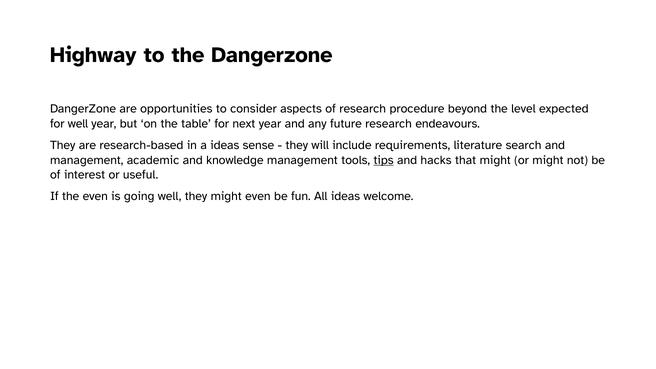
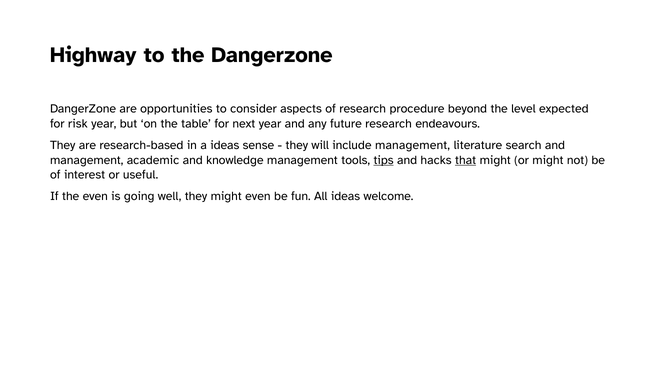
for well: well -> risk
include requirements: requirements -> management
that underline: none -> present
